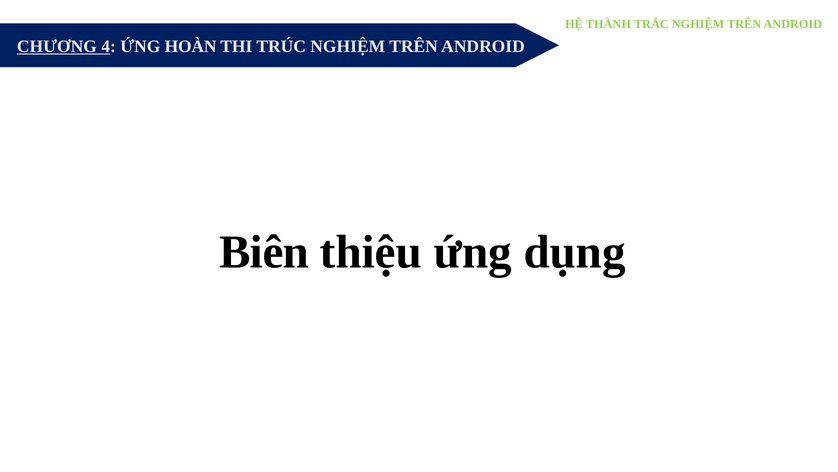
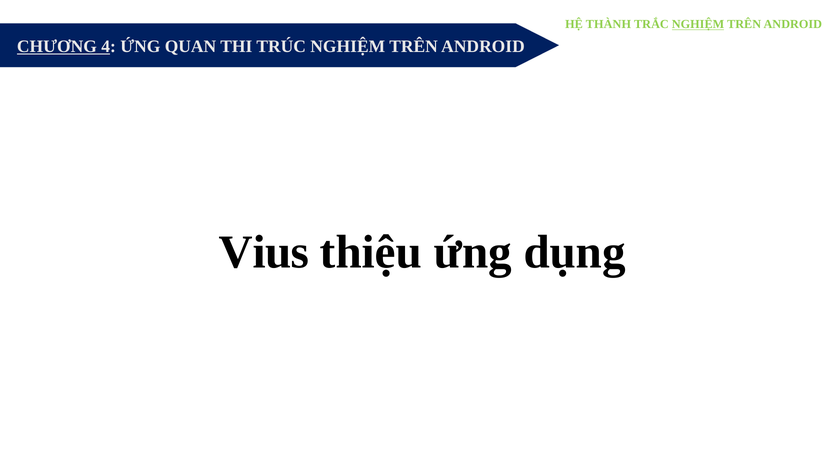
NGHIỆM at (698, 24) underline: none -> present
HOÀN: HOÀN -> QUAN
Biên: Biên -> Vius
